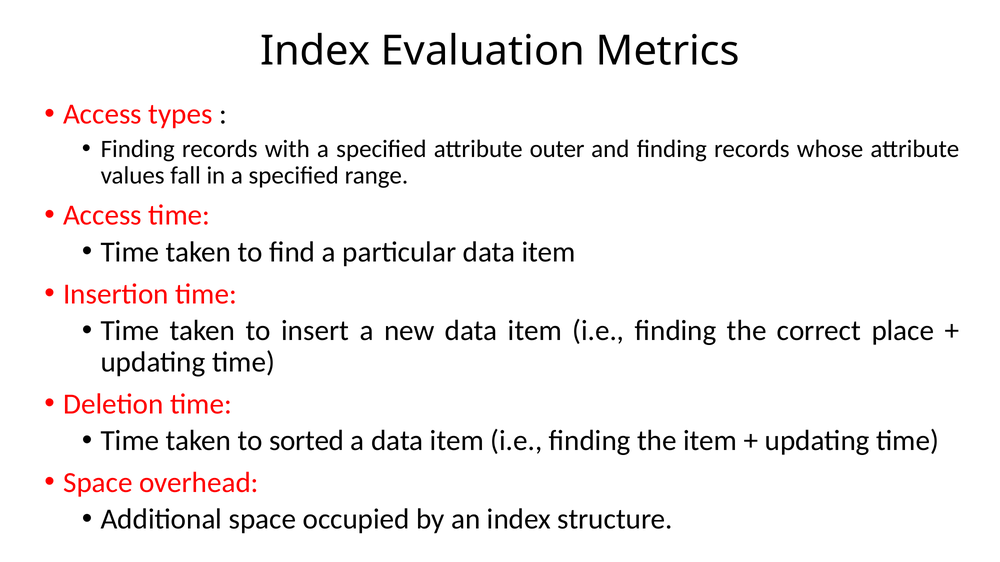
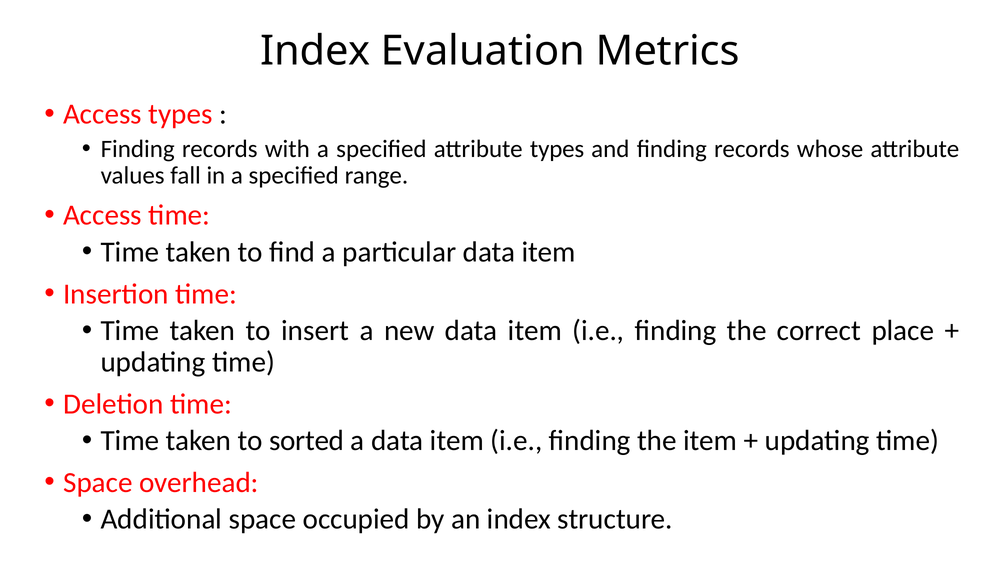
attribute outer: outer -> types
